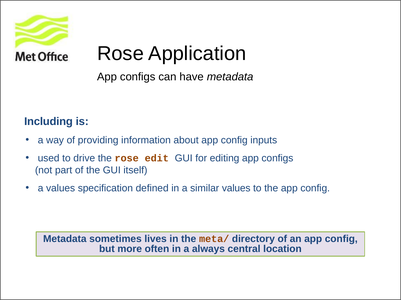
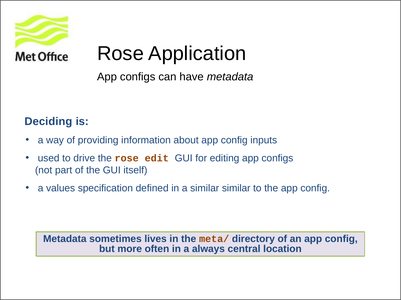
Including: Including -> Deciding
similar values: values -> similar
